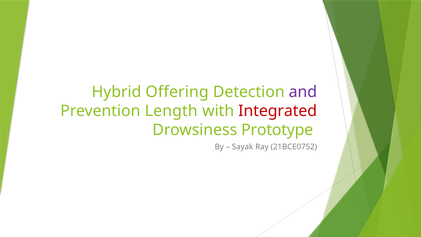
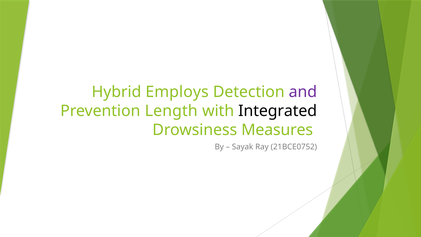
Offering: Offering -> Employs
Integrated colour: red -> black
Prototype: Prototype -> Measures
